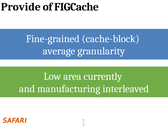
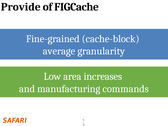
currently: currently -> increases
interleaved: interleaved -> commands
